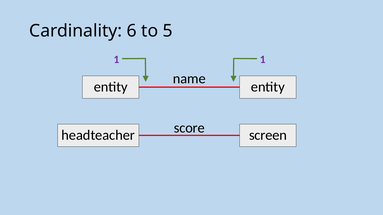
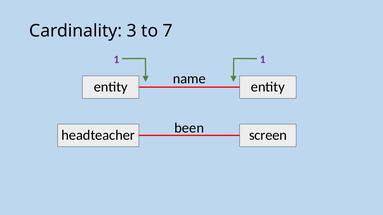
6: 6 -> 3
5: 5 -> 7
score: score -> been
